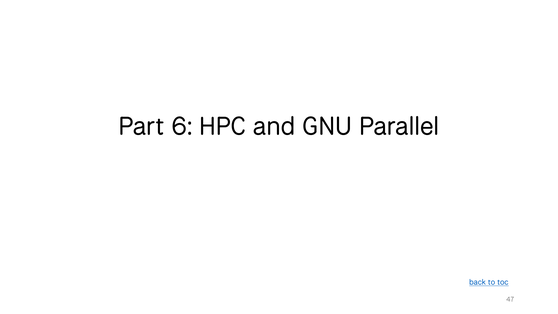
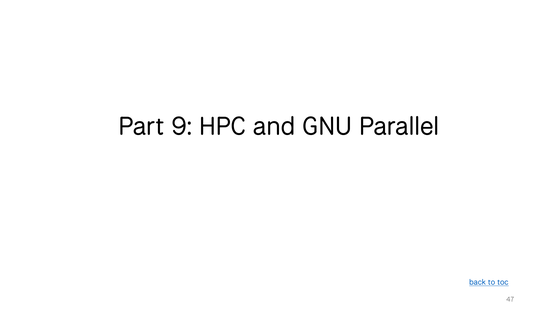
6: 6 -> 9
